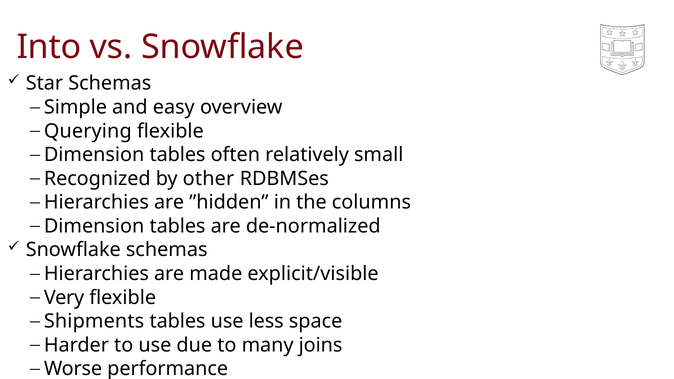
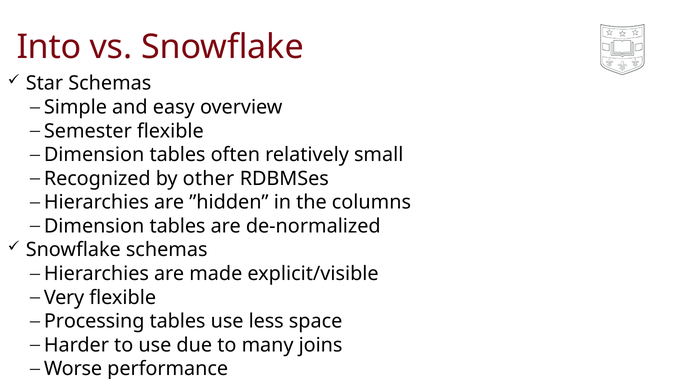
Querying: Querying -> Semester
Shipments: Shipments -> Processing
